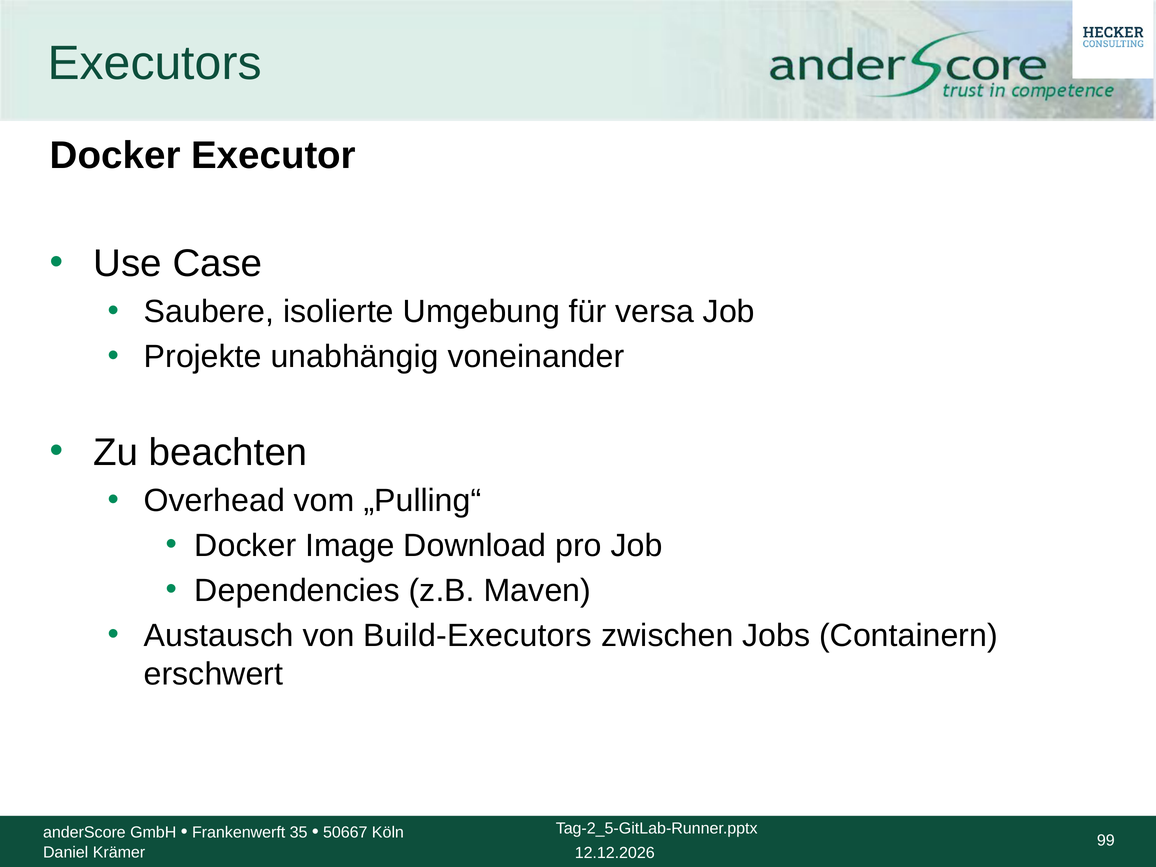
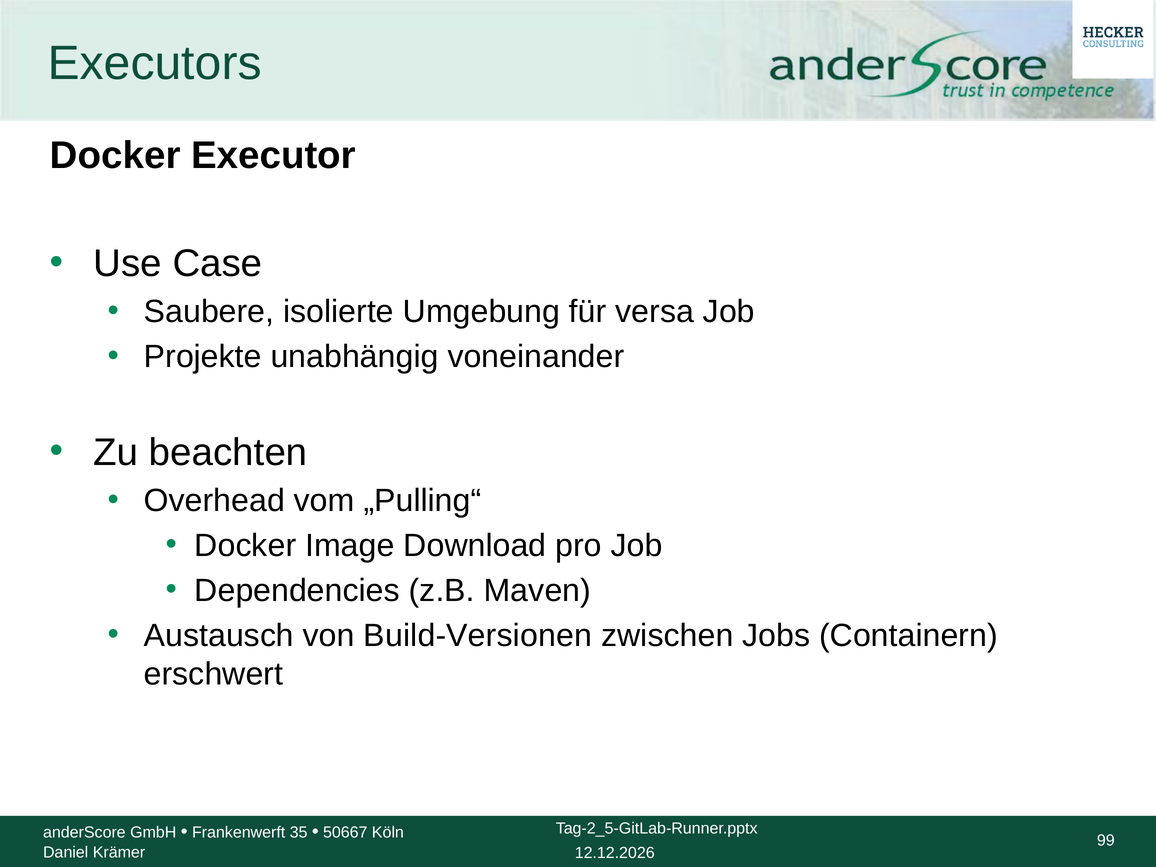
Build-Executors: Build-Executors -> Build-Versionen
